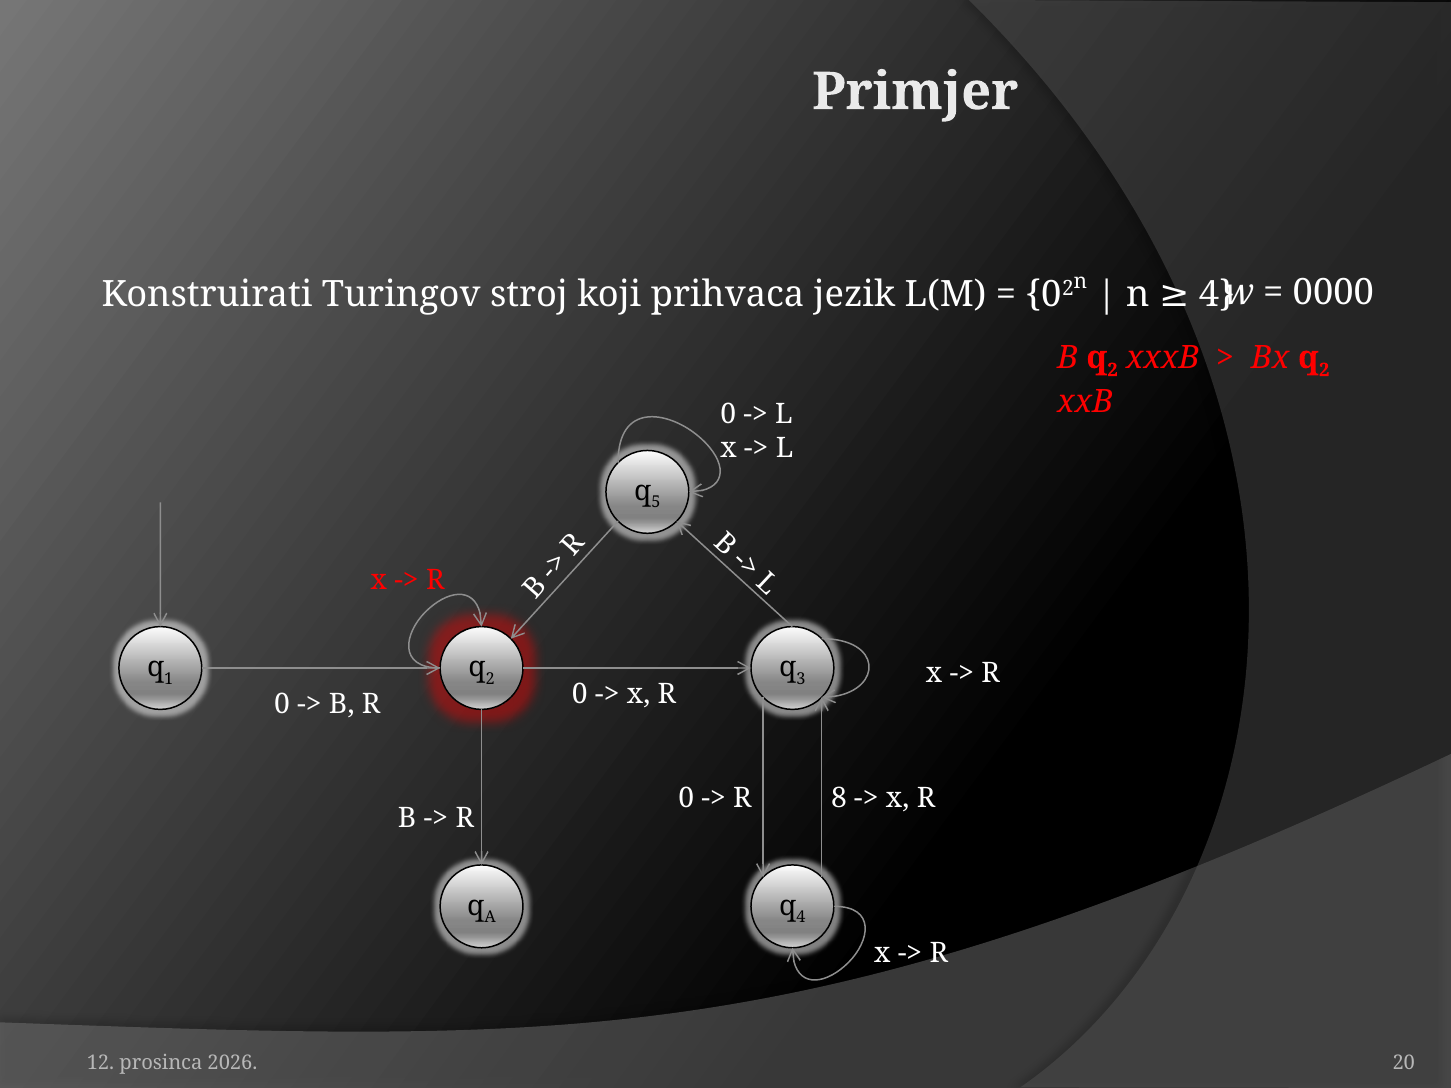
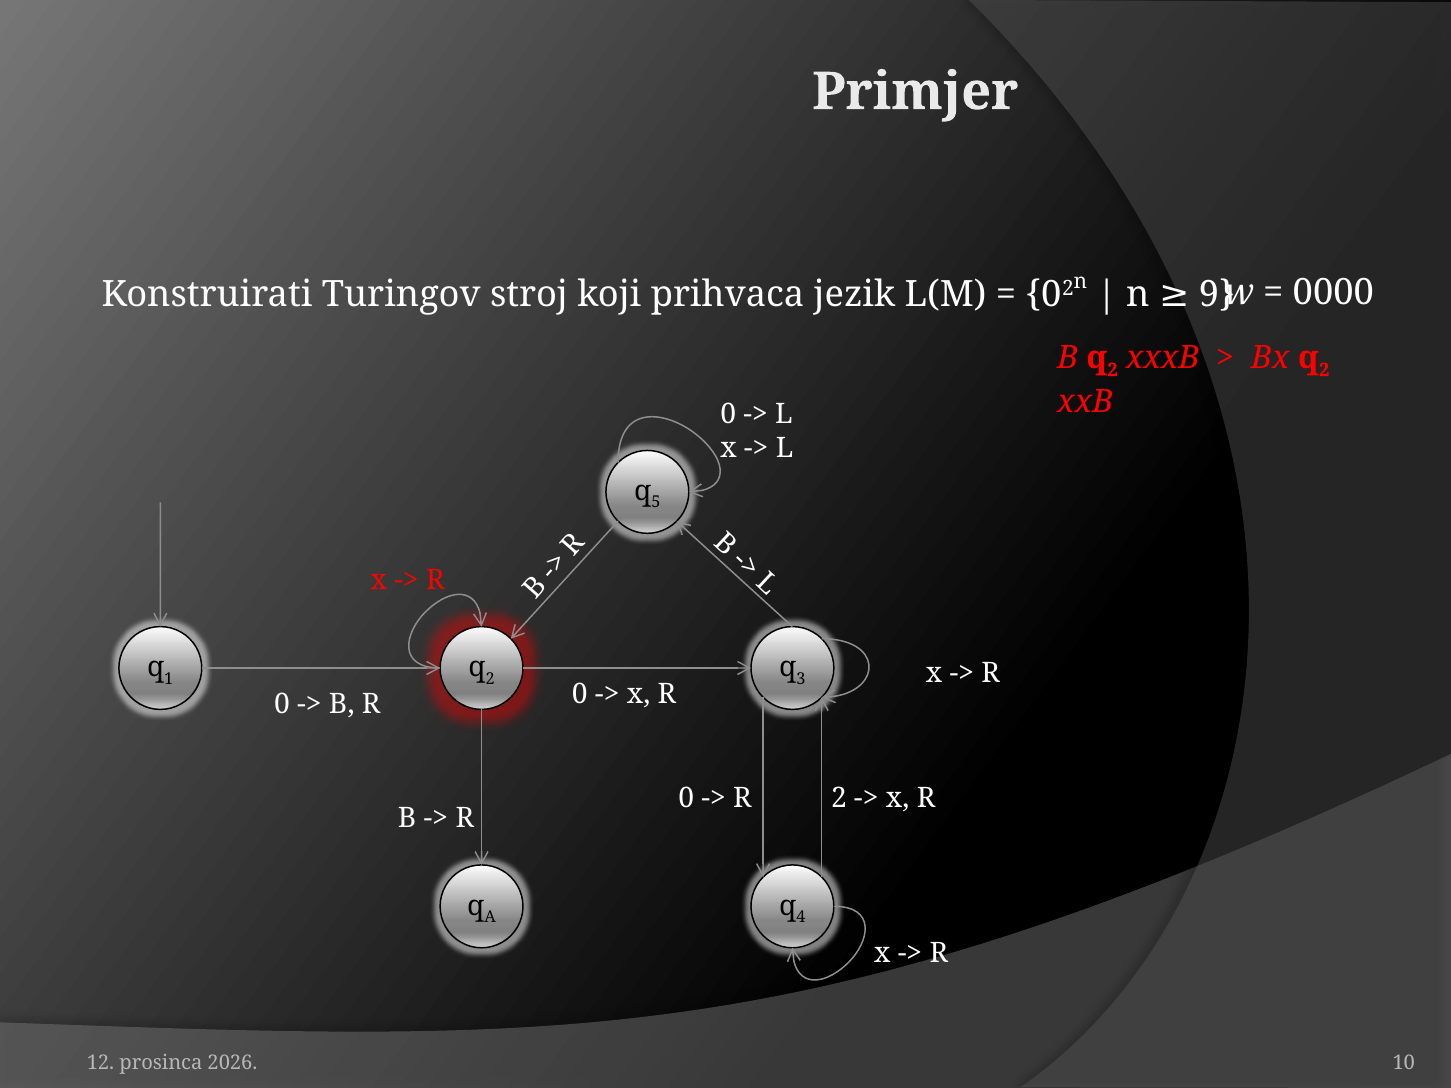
n 4: 4 -> 9
R 8: 8 -> 2
20: 20 -> 10
